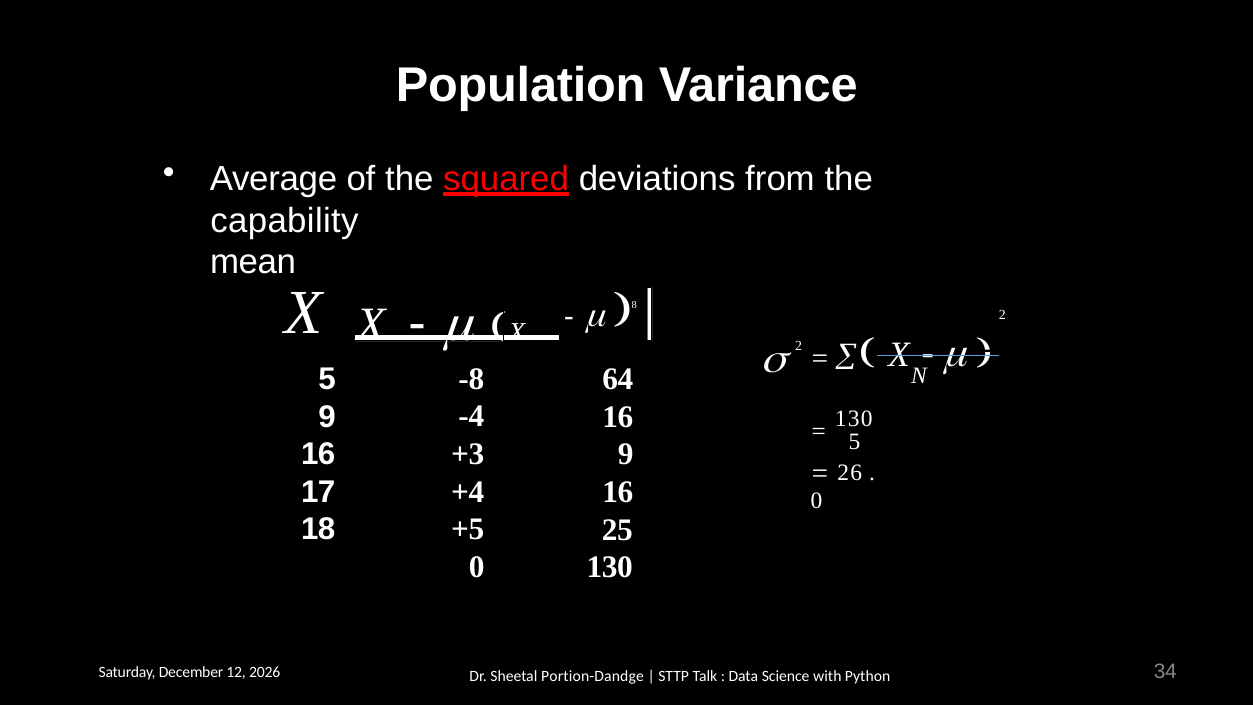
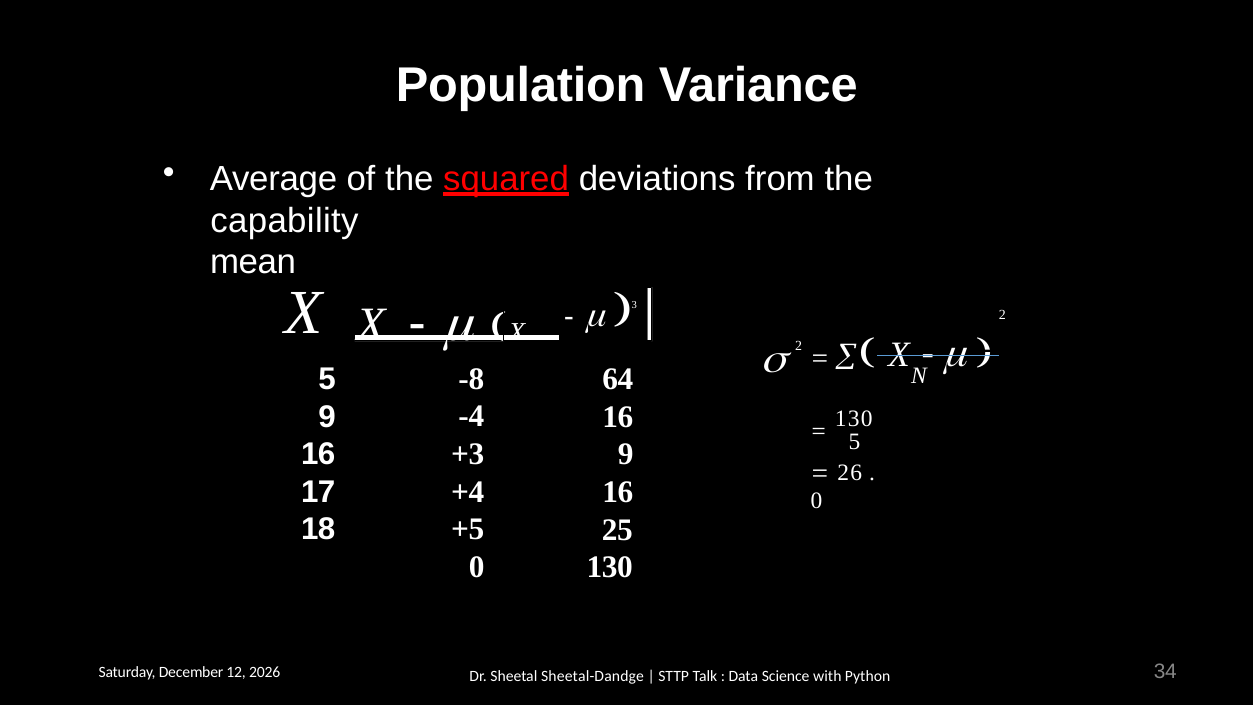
8: 8 -> 3
Portion-Dandge: Portion-Dandge -> Sheetal-Dandge
